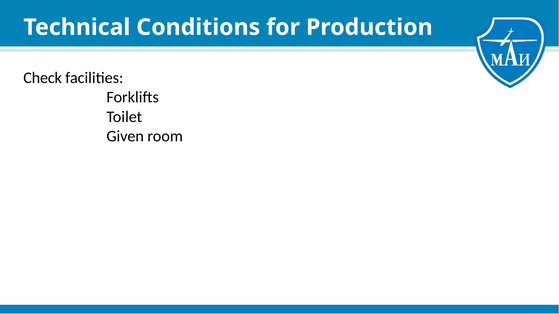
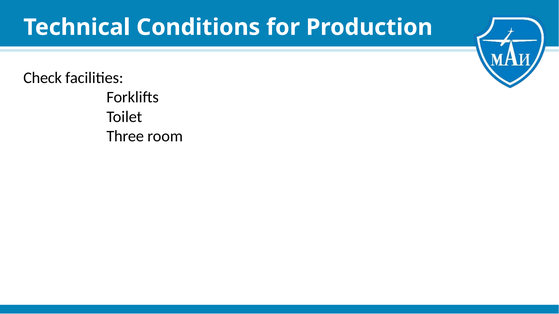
Given: Given -> Three
